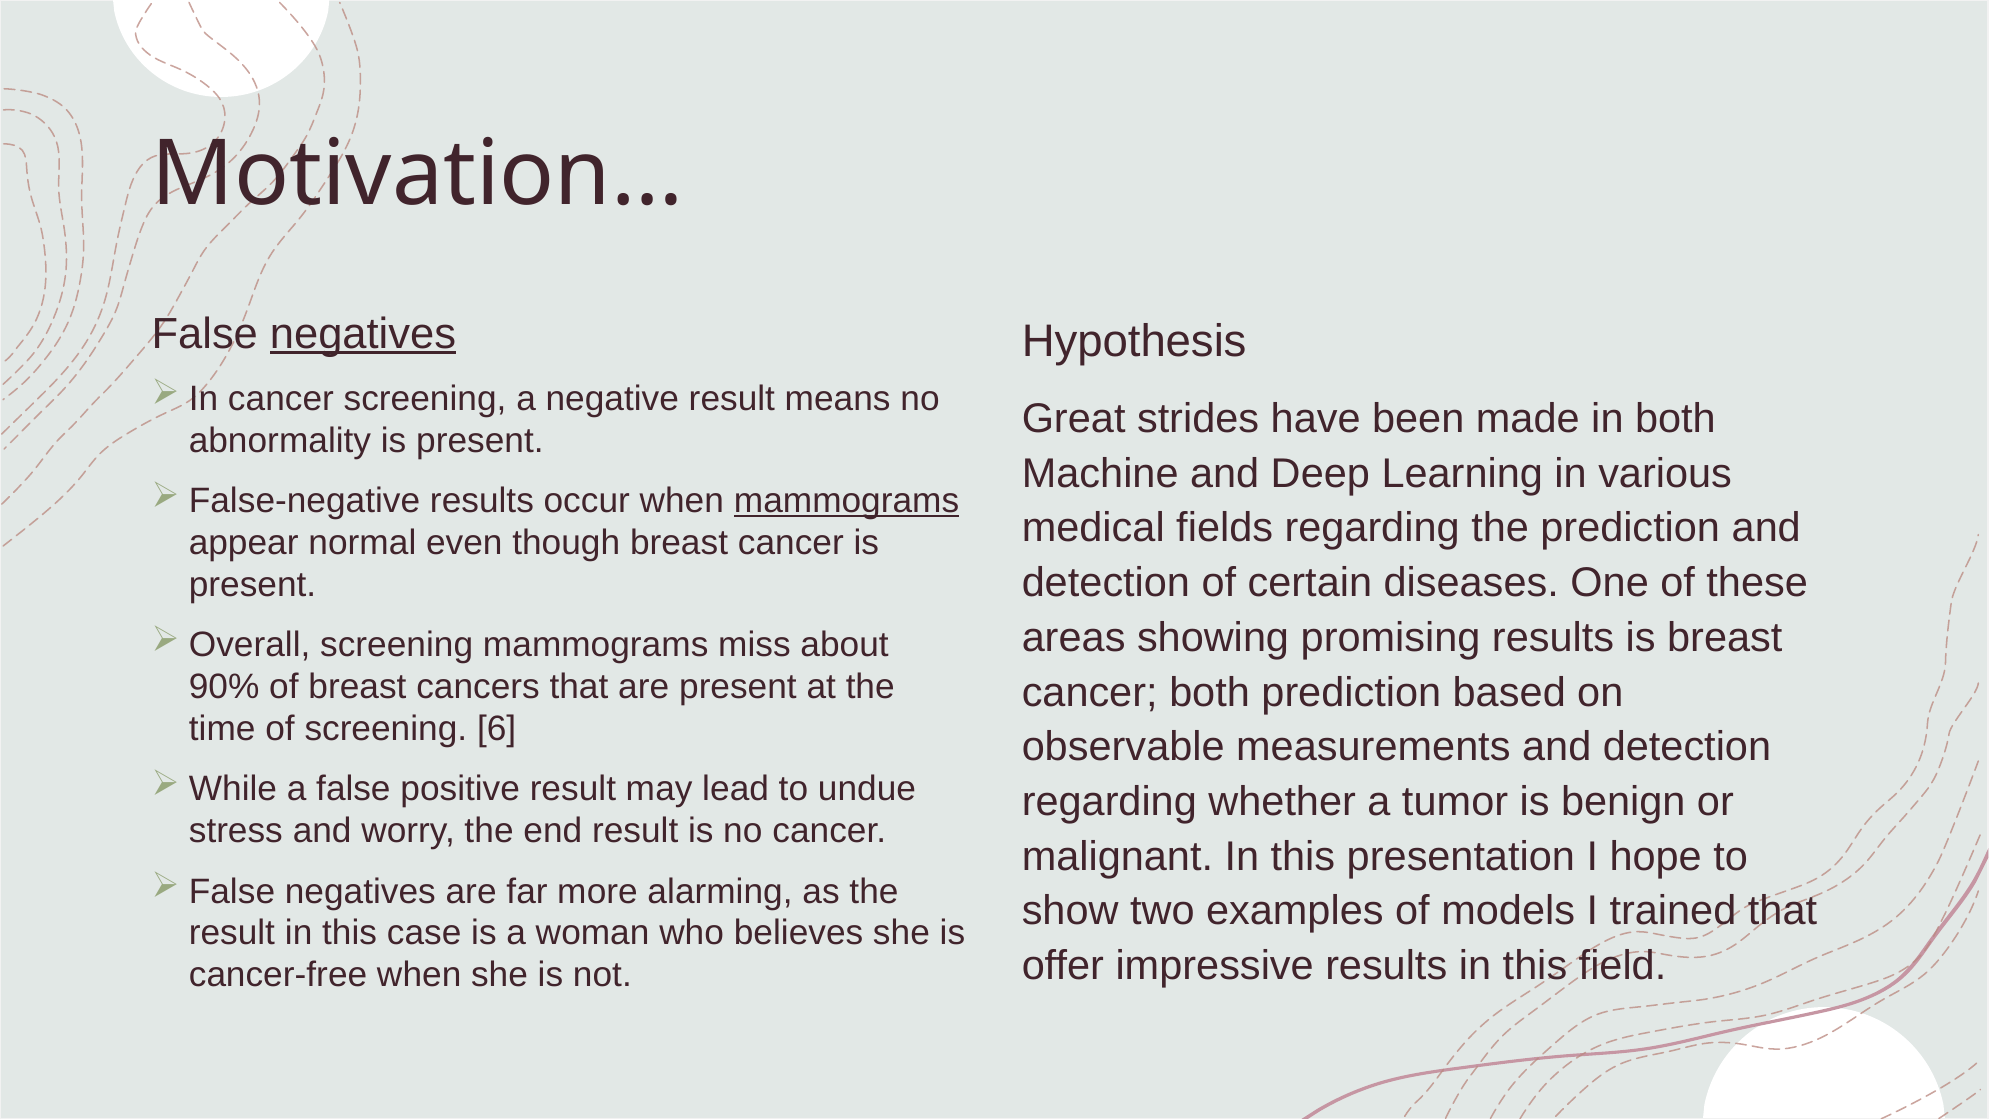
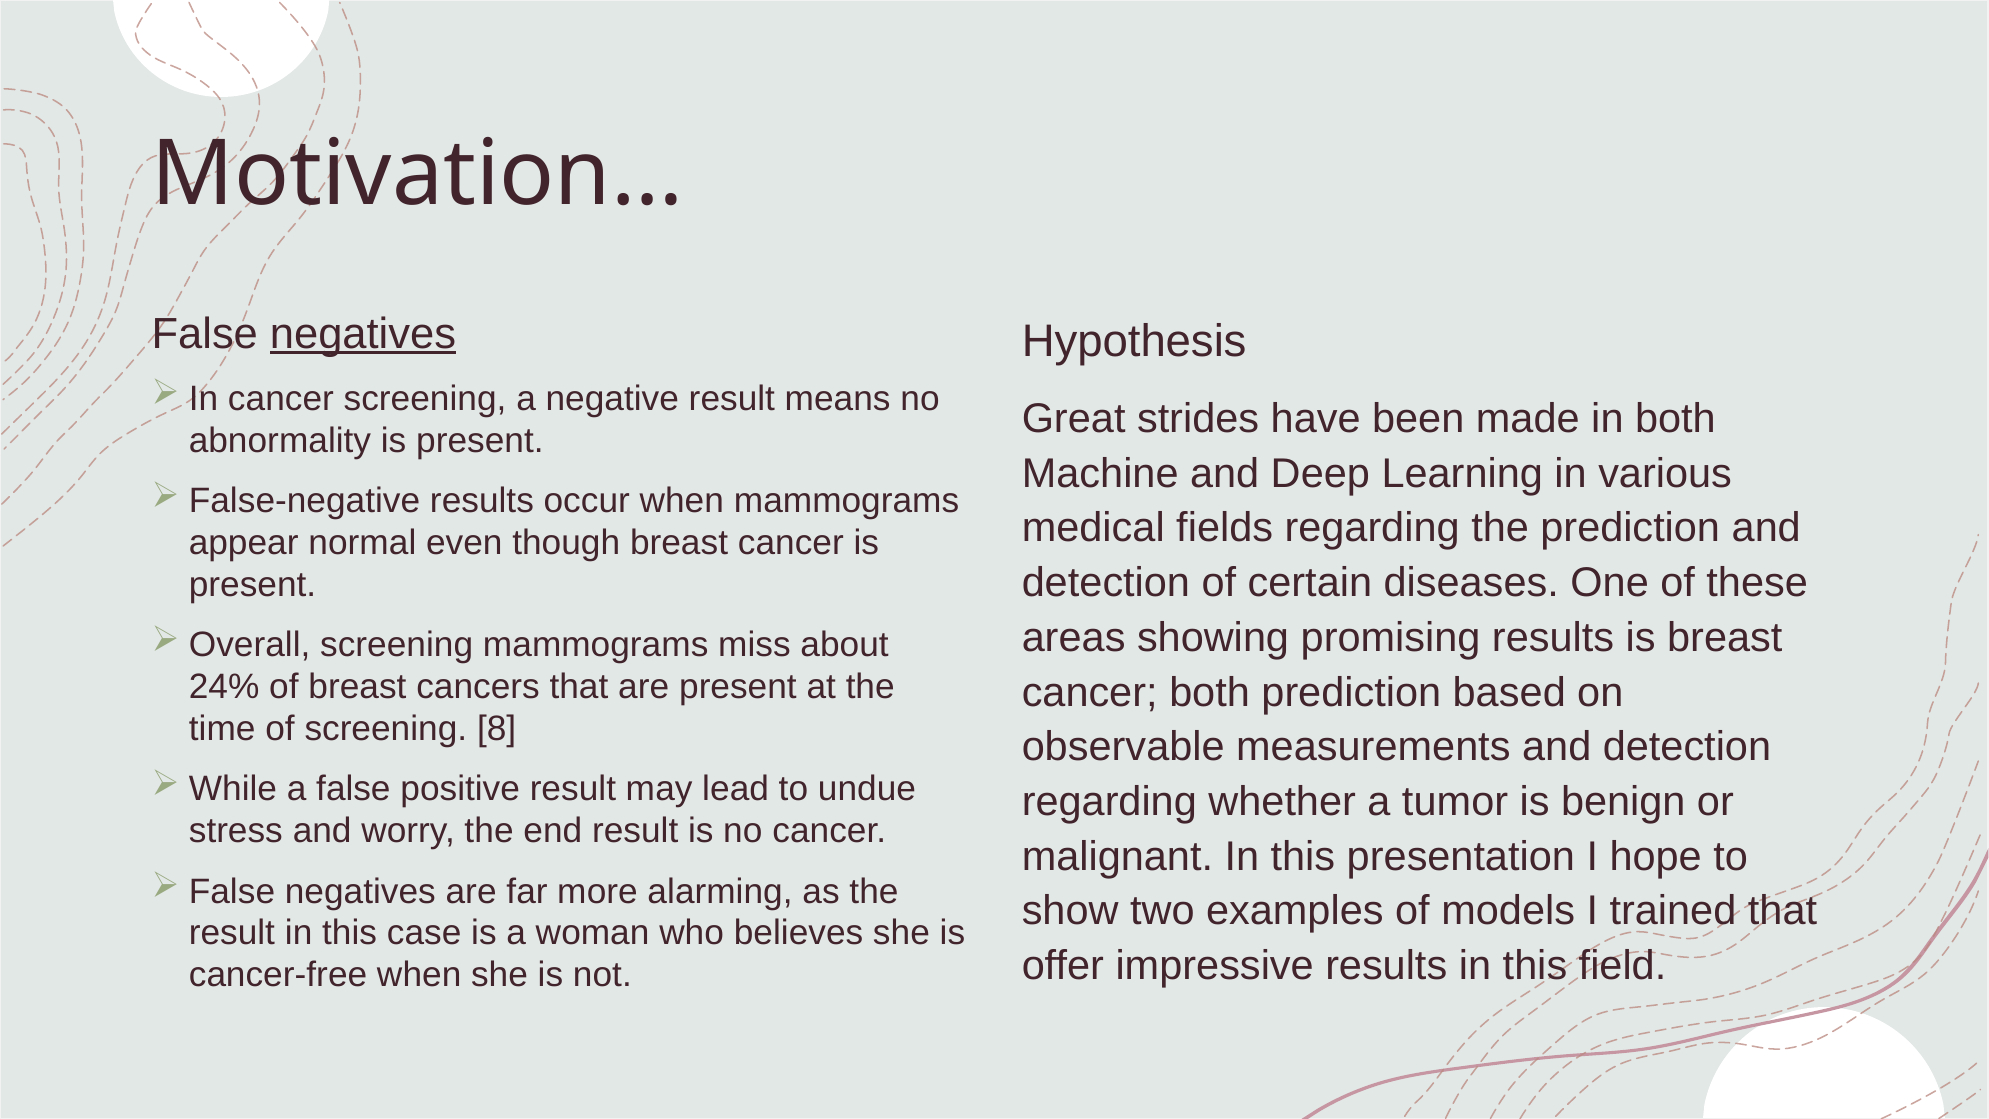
mammograms at (847, 501) underline: present -> none
90%: 90% -> 24%
6: 6 -> 8
